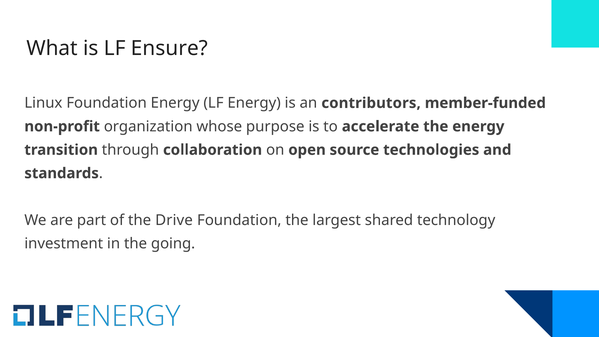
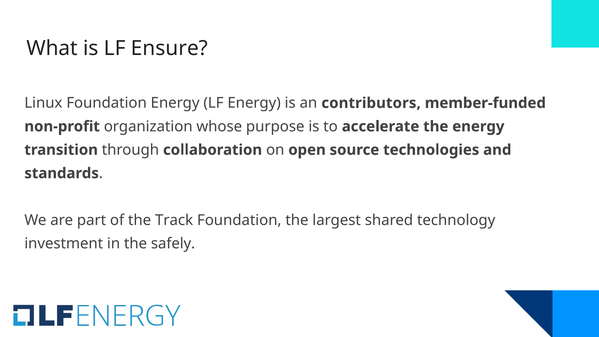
Drive: Drive -> Track
going: going -> safely
